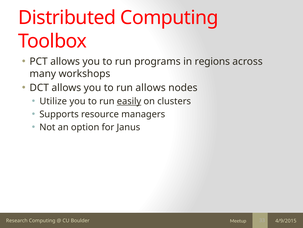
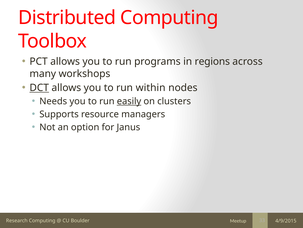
DCT underline: none -> present
run allows: allows -> within
Utilize: Utilize -> Needs
